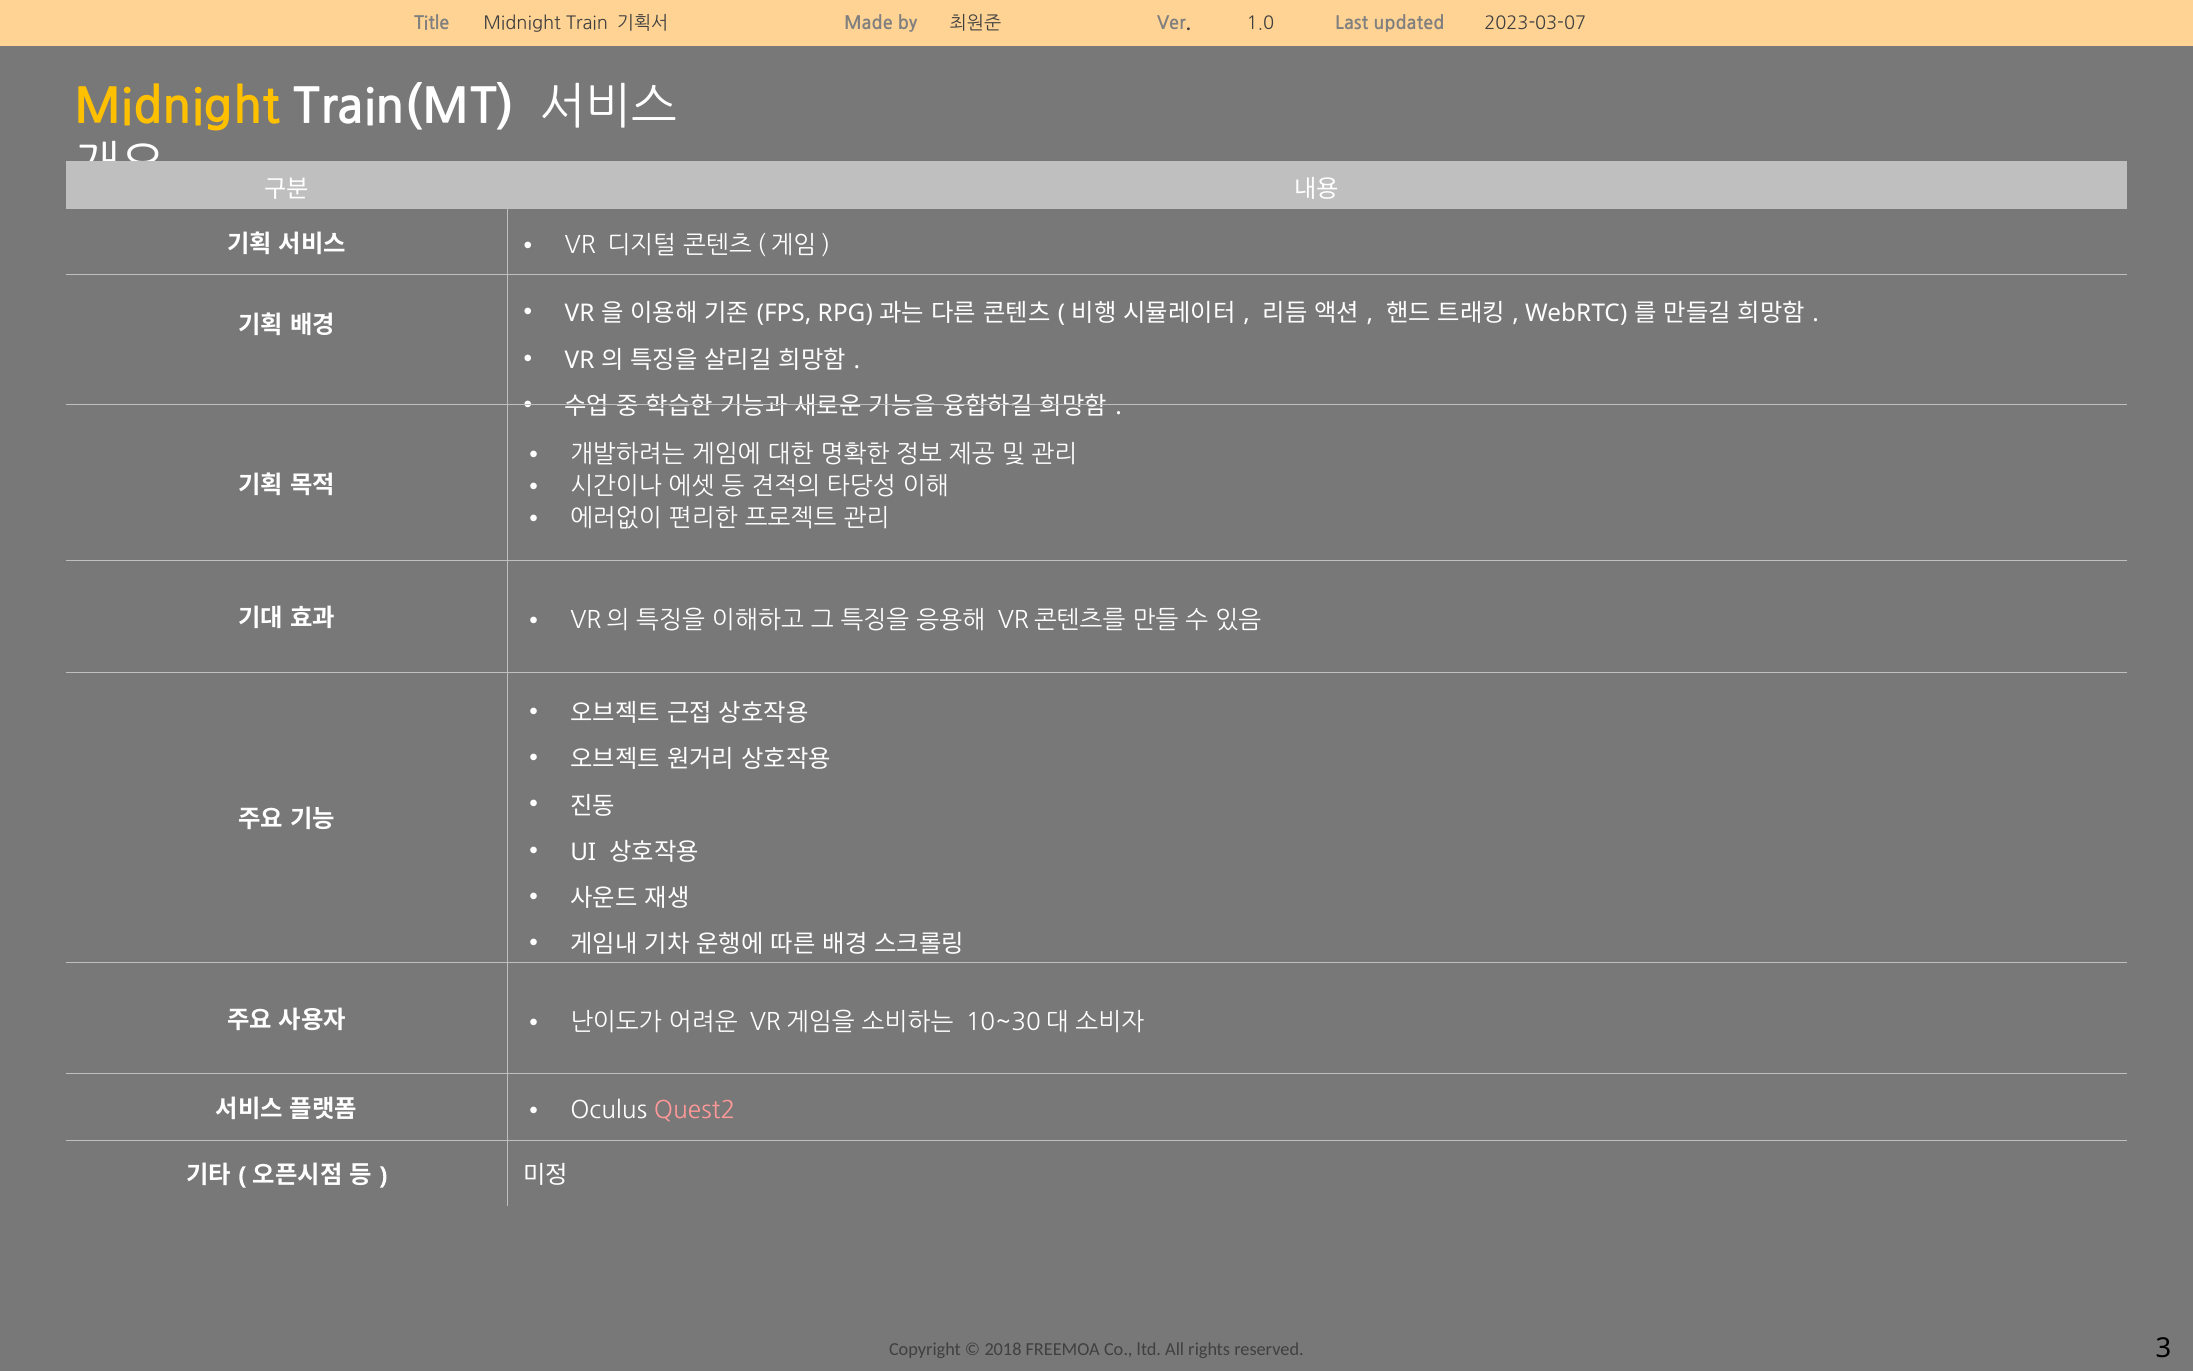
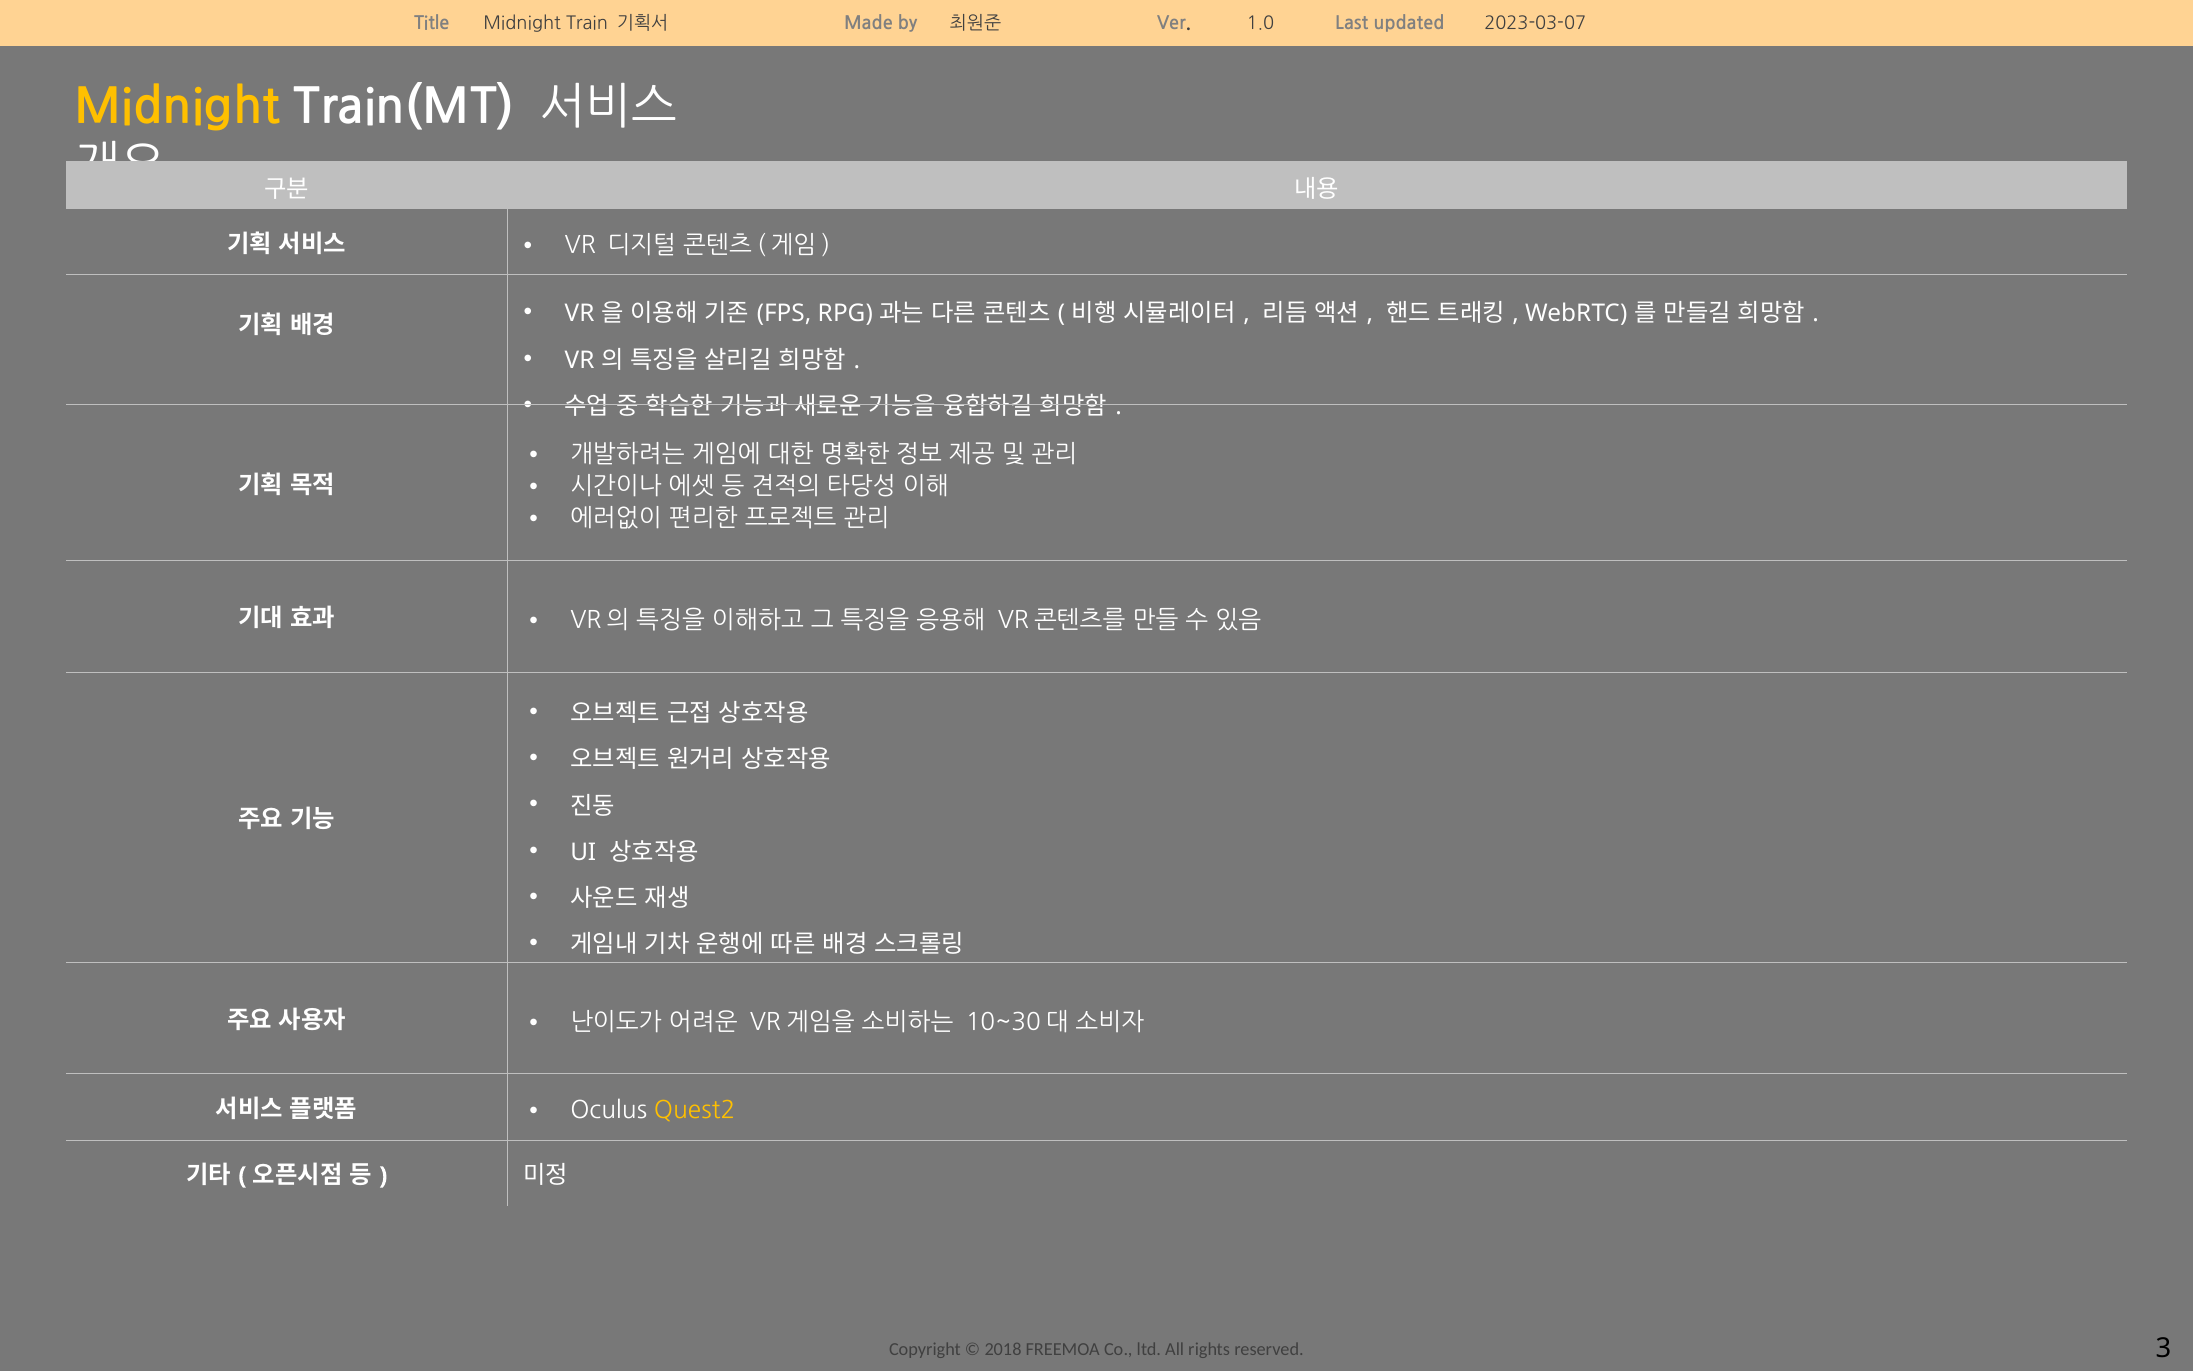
Quest2 colour: pink -> yellow
